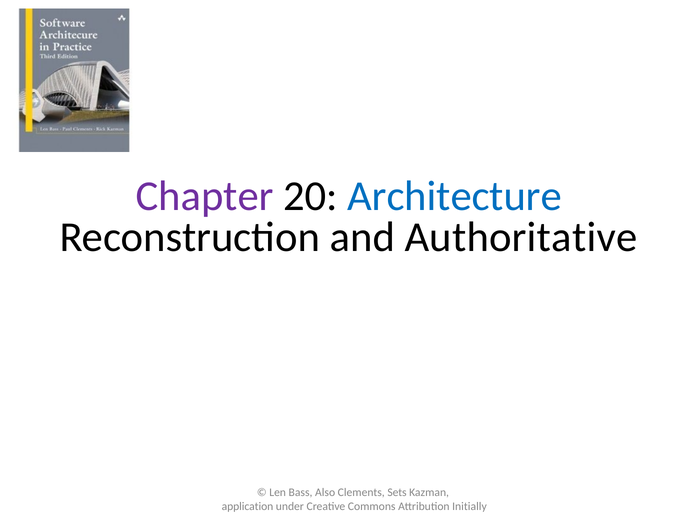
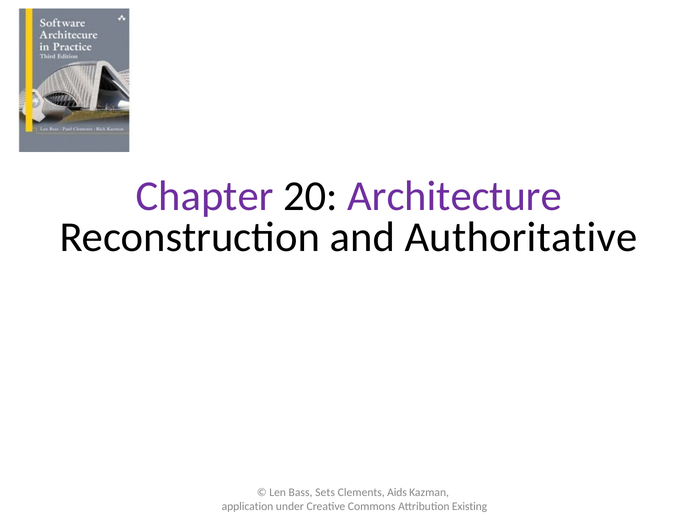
Architecture colour: blue -> purple
Also: Also -> Sets
Sets: Sets -> Aids
Initially: Initially -> Existing
